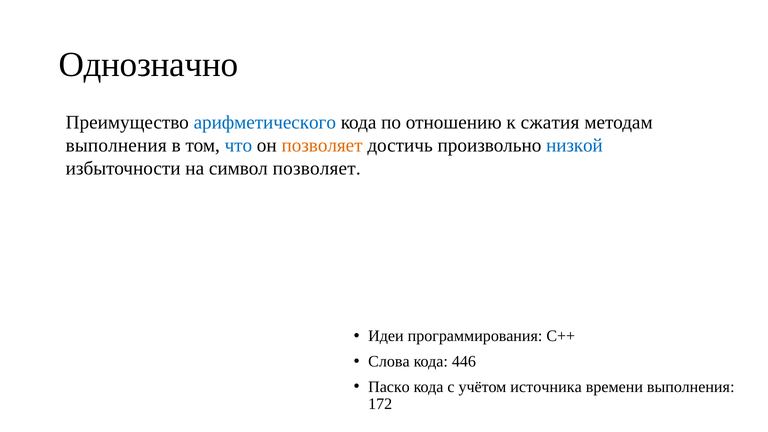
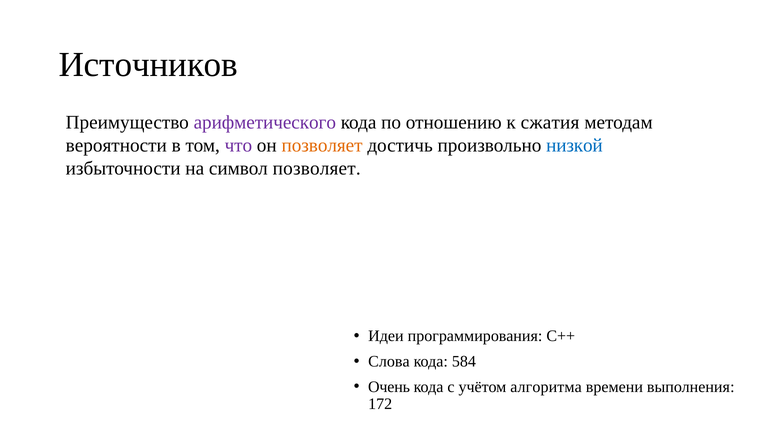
Однозначно: Однозначно -> Источников
арифметического colour: blue -> purple
выполнения at (116, 145): выполнения -> вероятности
что colour: blue -> purple
446: 446 -> 584
Паско: Паско -> Очень
источника: источника -> алгоритма
